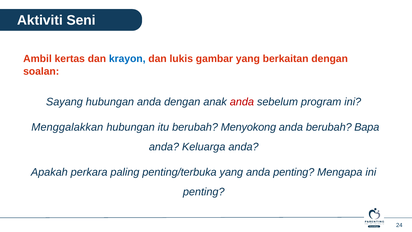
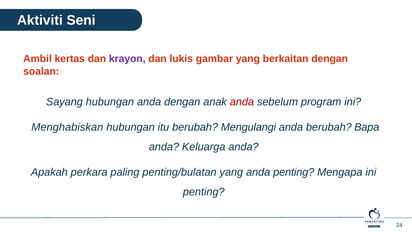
krayon colour: blue -> purple
Menggalakkan: Menggalakkan -> Menghabiskan
Menyokong: Menyokong -> Mengulangi
penting/terbuka: penting/terbuka -> penting/bulatan
